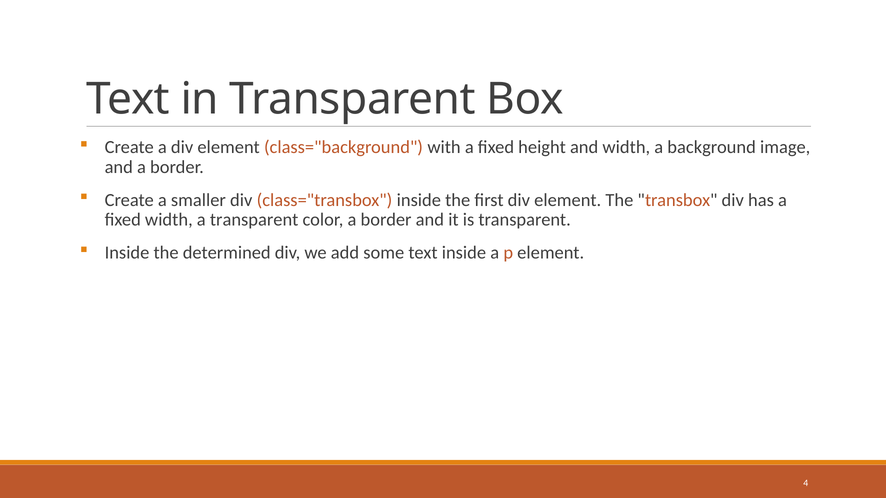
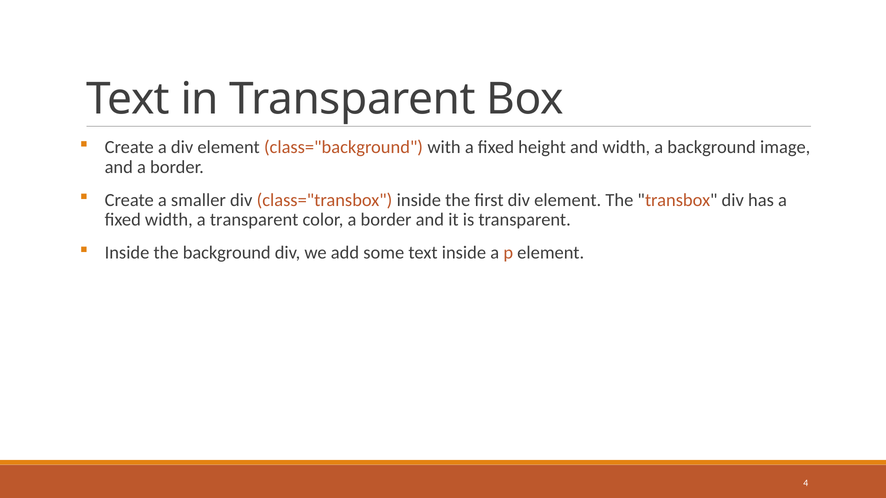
the determined: determined -> background
